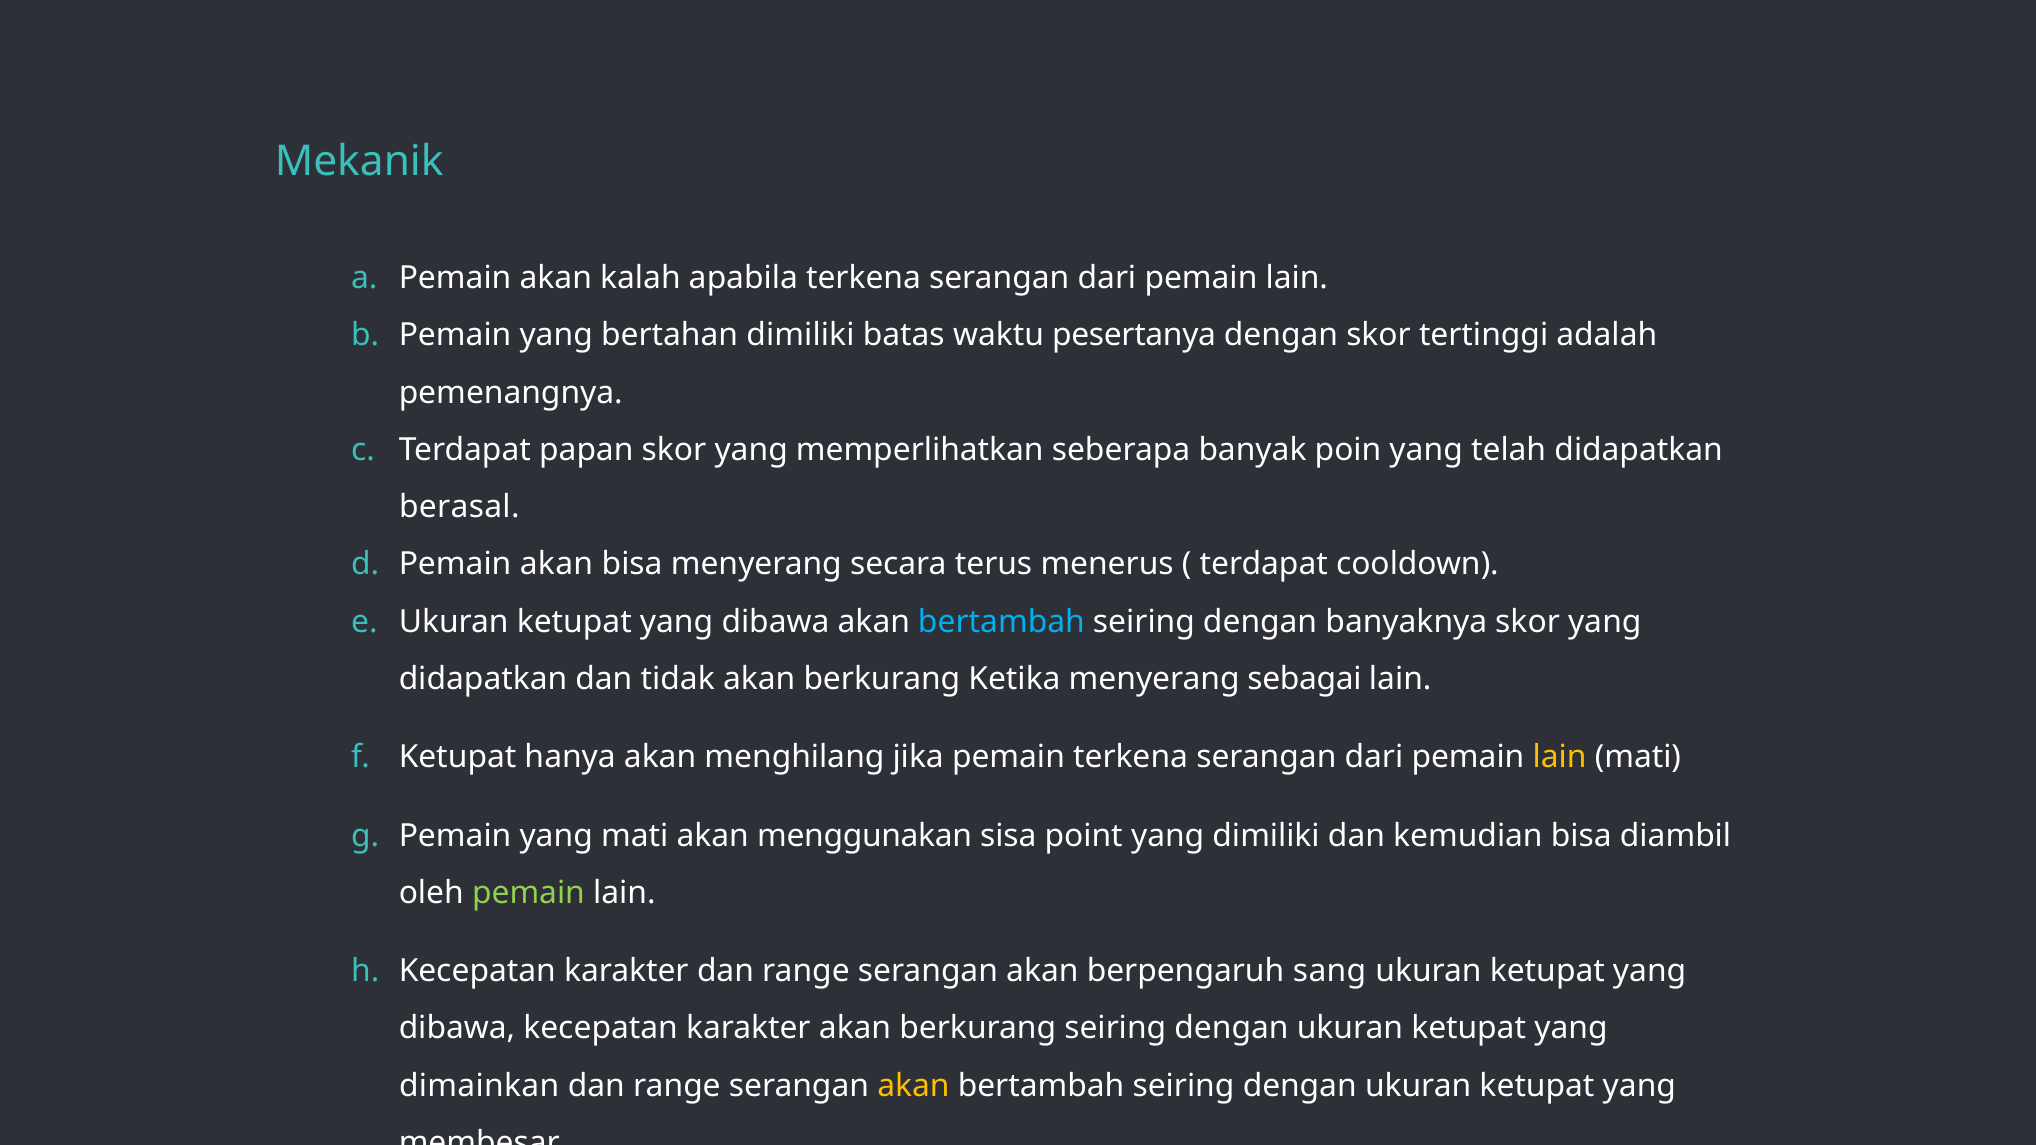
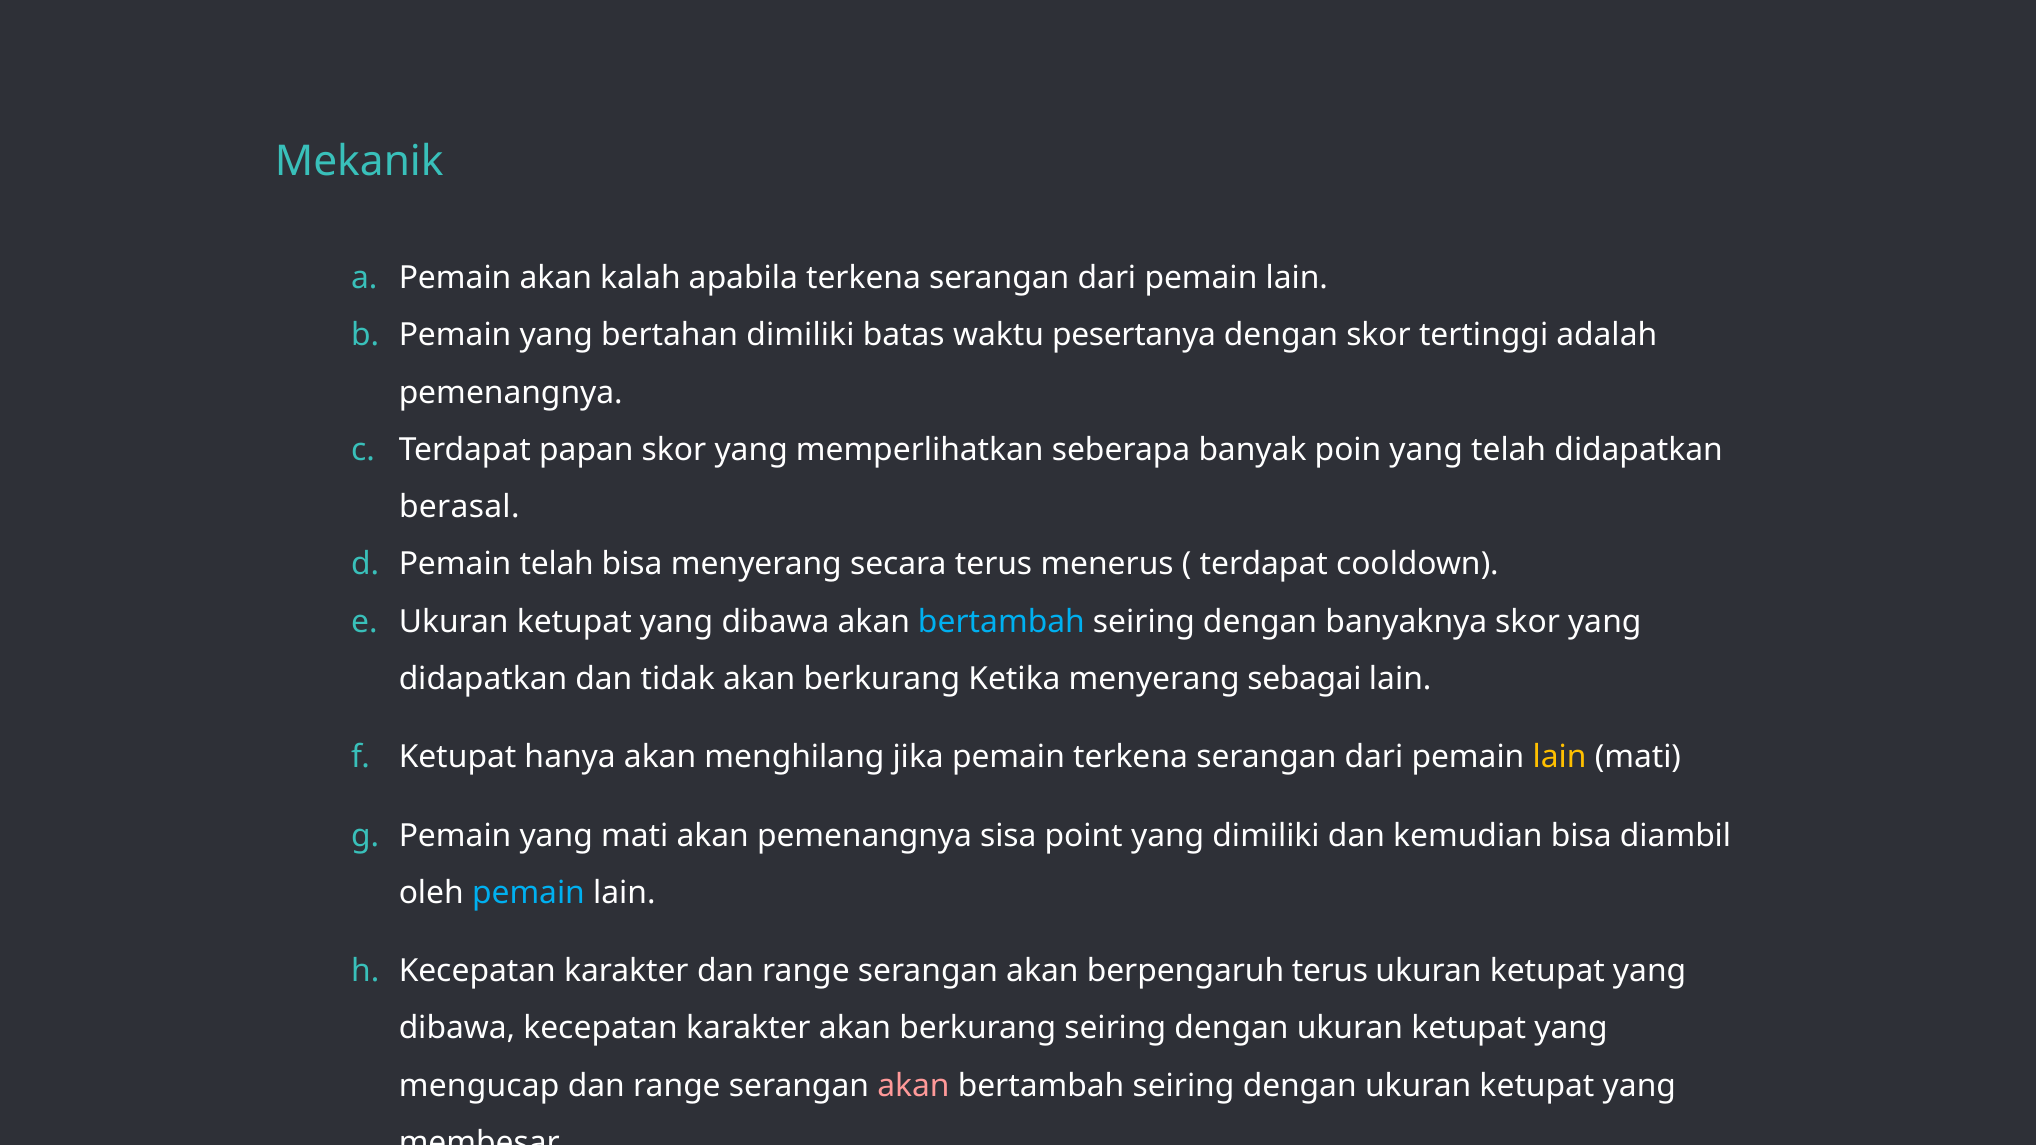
akan at (556, 564): akan -> telah
akan menggunakan: menggunakan -> pemenangnya
pemain at (528, 893) colour: light green -> light blue
berpengaruh sang: sang -> terus
dimainkan: dimainkan -> mengucap
akan at (913, 1086) colour: yellow -> pink
